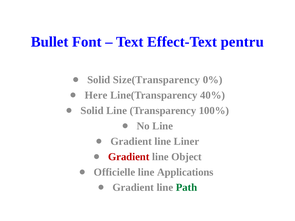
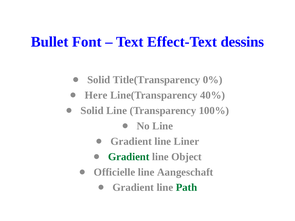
pentru: pentru -> dessins
Size(Transparency: Size(Transparency -> Title(Transparency
Gradient at (129, 157) colour: red -> green
Applications: Applications -> Aangeschaft
